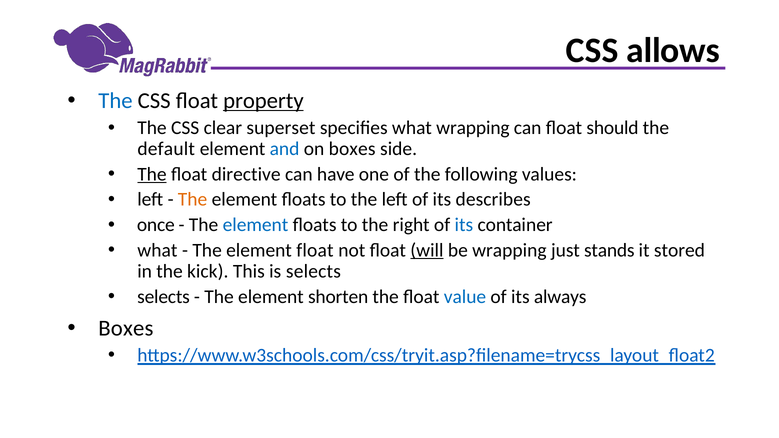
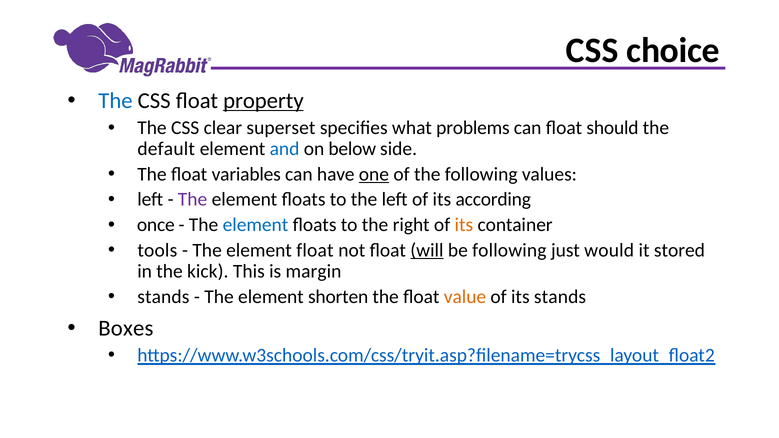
allows: allows -> choice
what wrapping: wrapping -> problems
on boxes: boxes -> below
The at (152, 174) underline: present -> none
directive: directive -> variables
one underline: none -> present
The at (193, 200) colour: orange -> purple
describes: describes -> according
its at (464, 225) colour: blue -> orange
what at (157, 250): what -> tools
be wrapping: wrapping -> following
stands: stands -> would
is selects: selects -> margin
selects at (164, 297): selects -> stands
value colour: blue -> orange
its always: always -> stands
